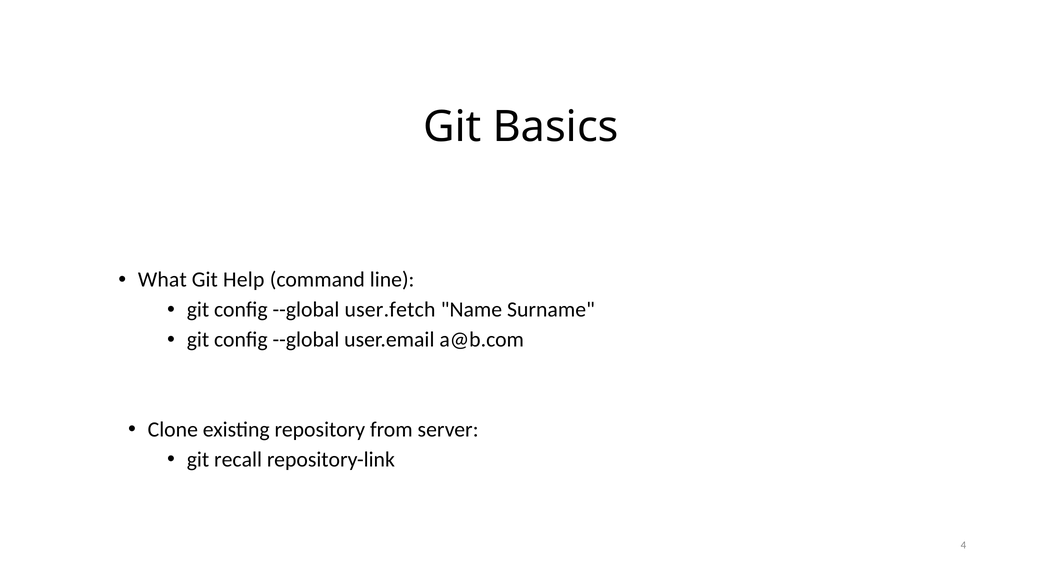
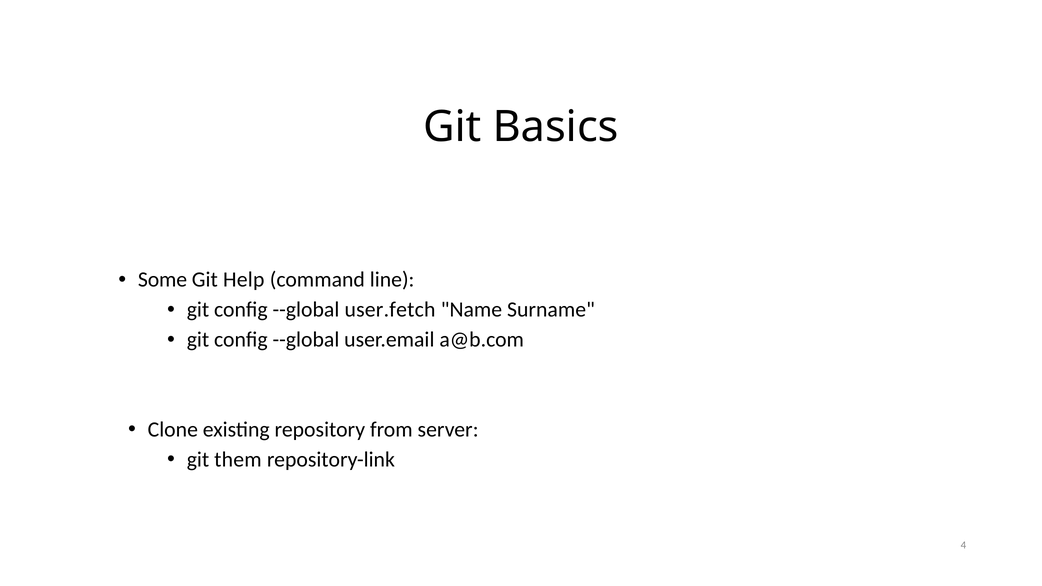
What: What -> Some
recall: recall -> them
